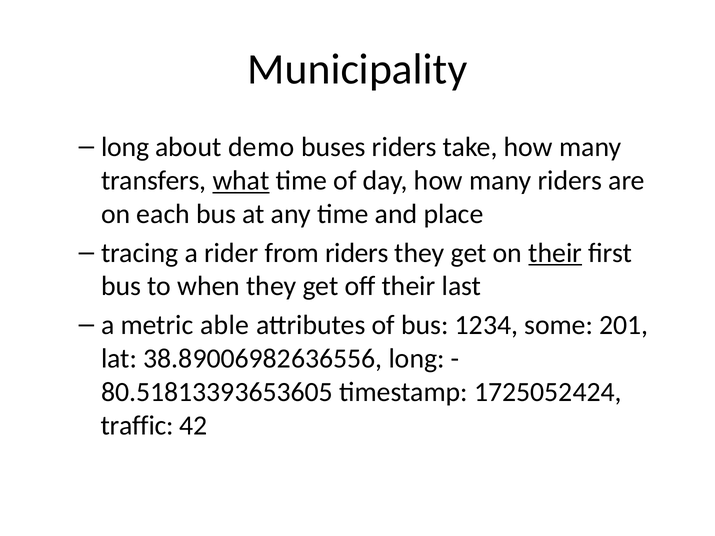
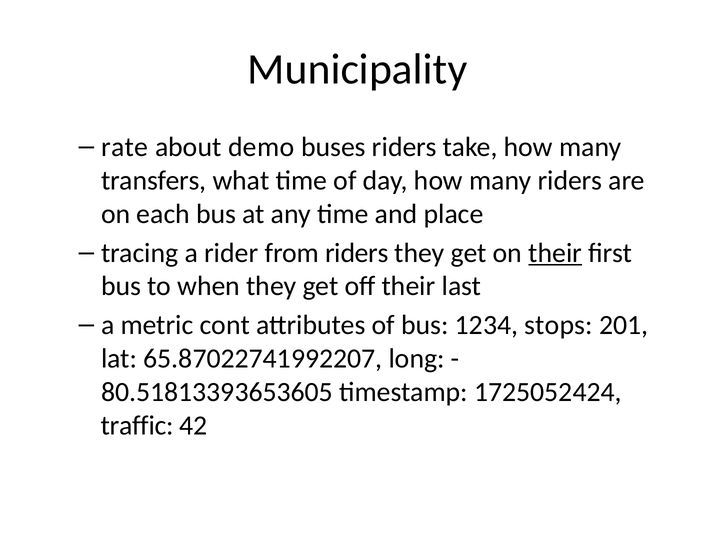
long at (125, 147): long -> rate
what underline: present -> none
able: able -> cont
some: some -> stops
38.89006982636556: 38.89006982636556 -> 65.87022741992207
